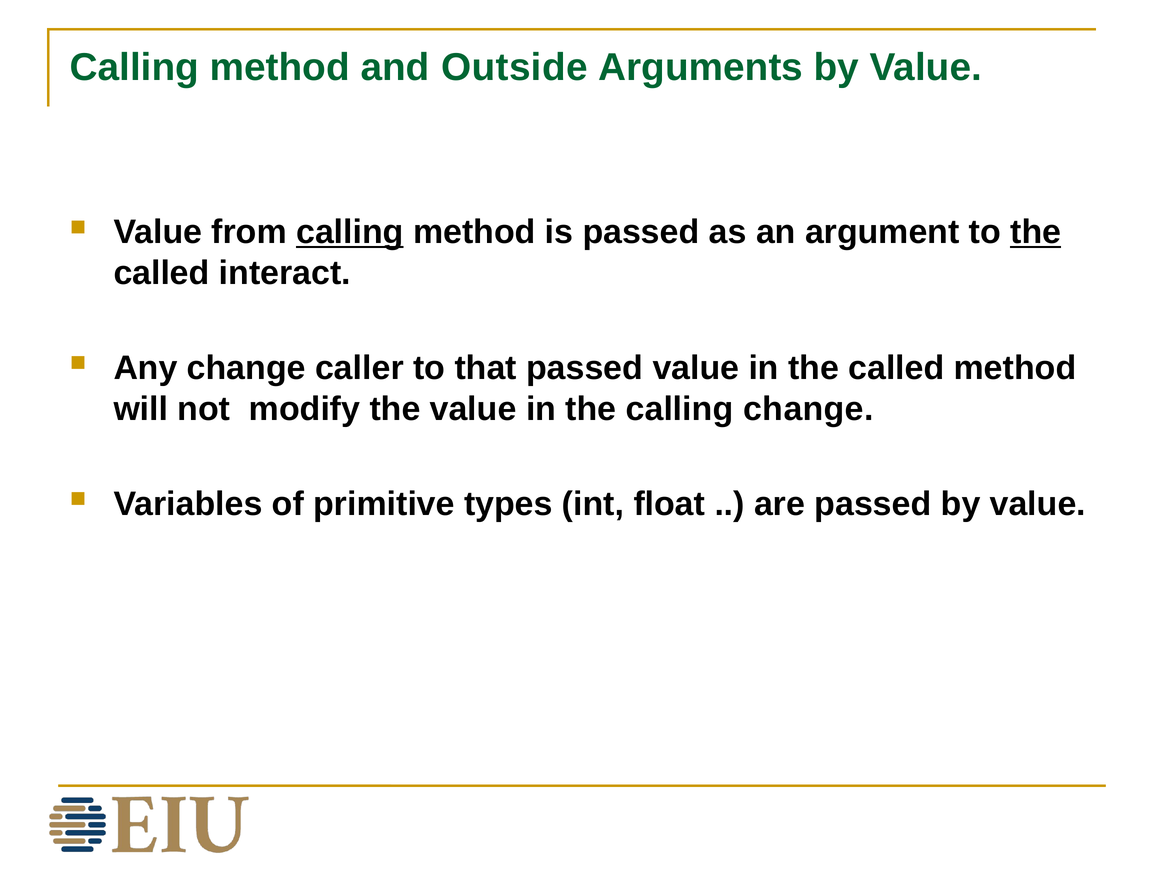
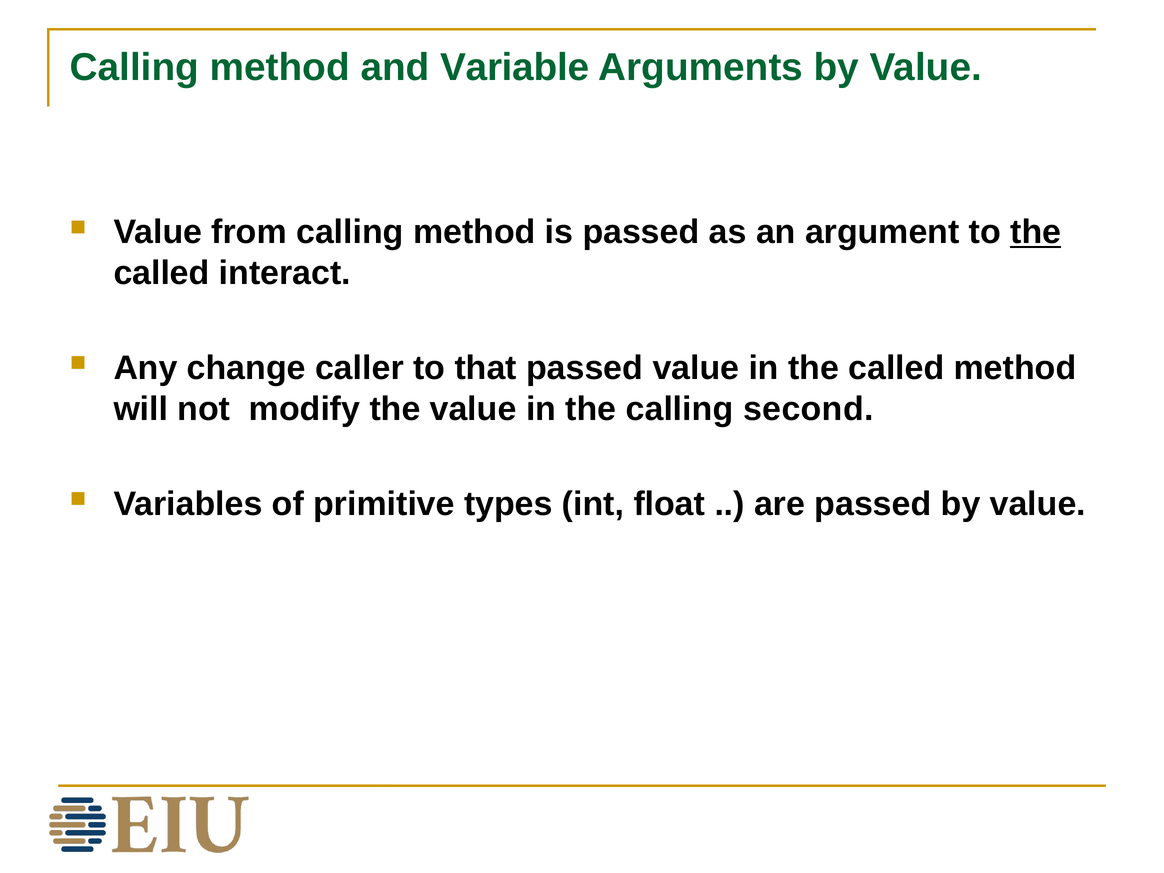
Outside: Outside -> Variable
calling at (350, 232) underline: present -> none
calling change: change -> second
